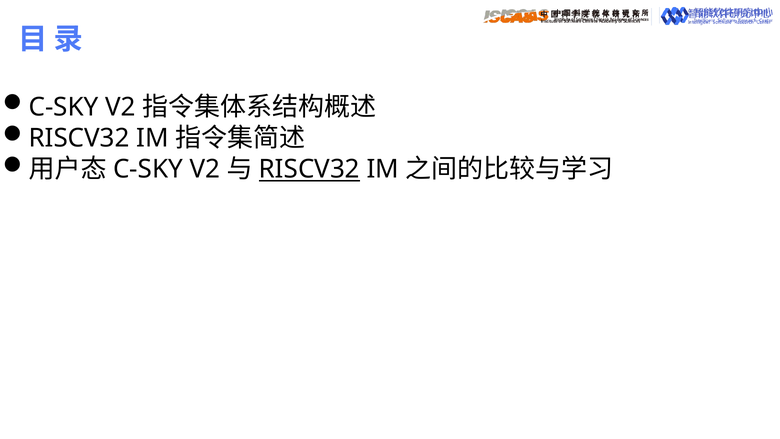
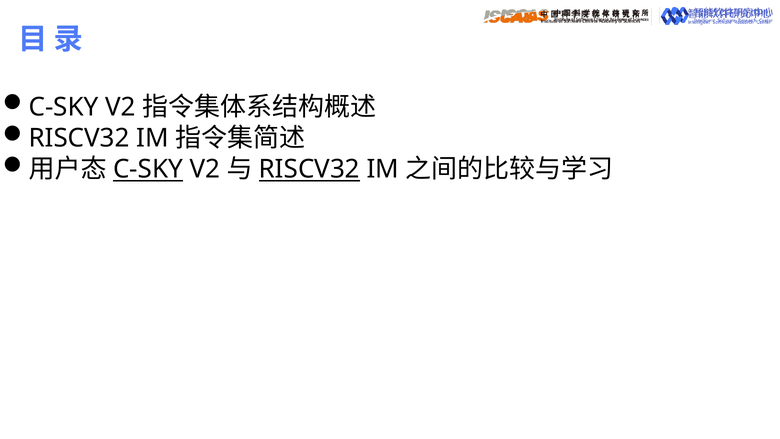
C-SKY at (148, 169) underline: none -> present
